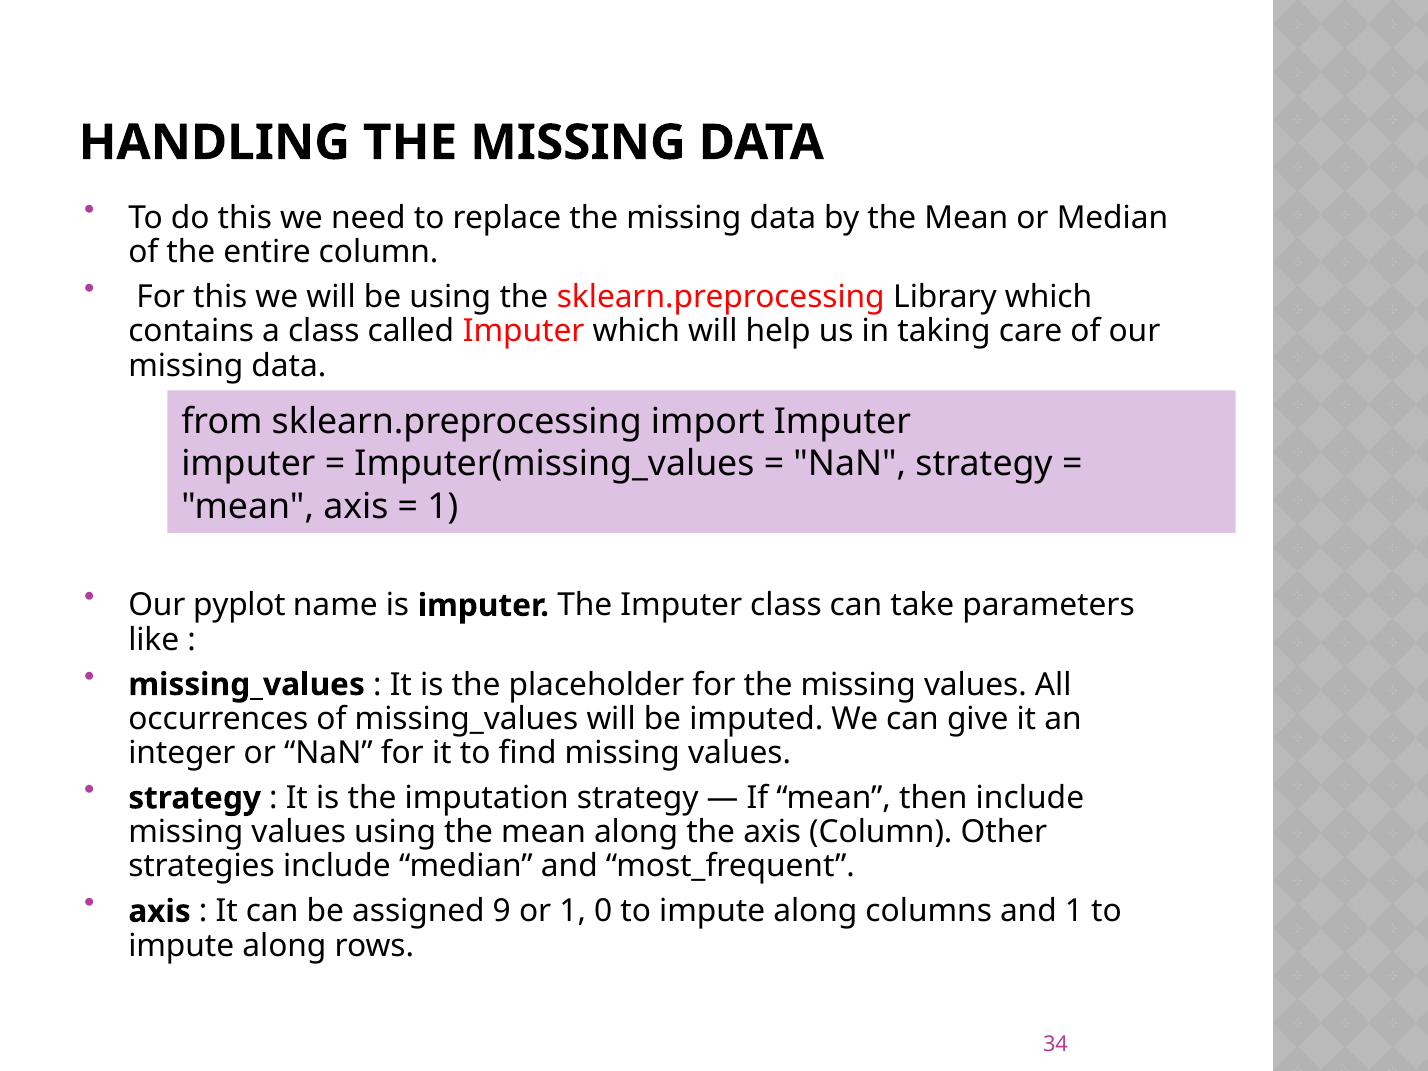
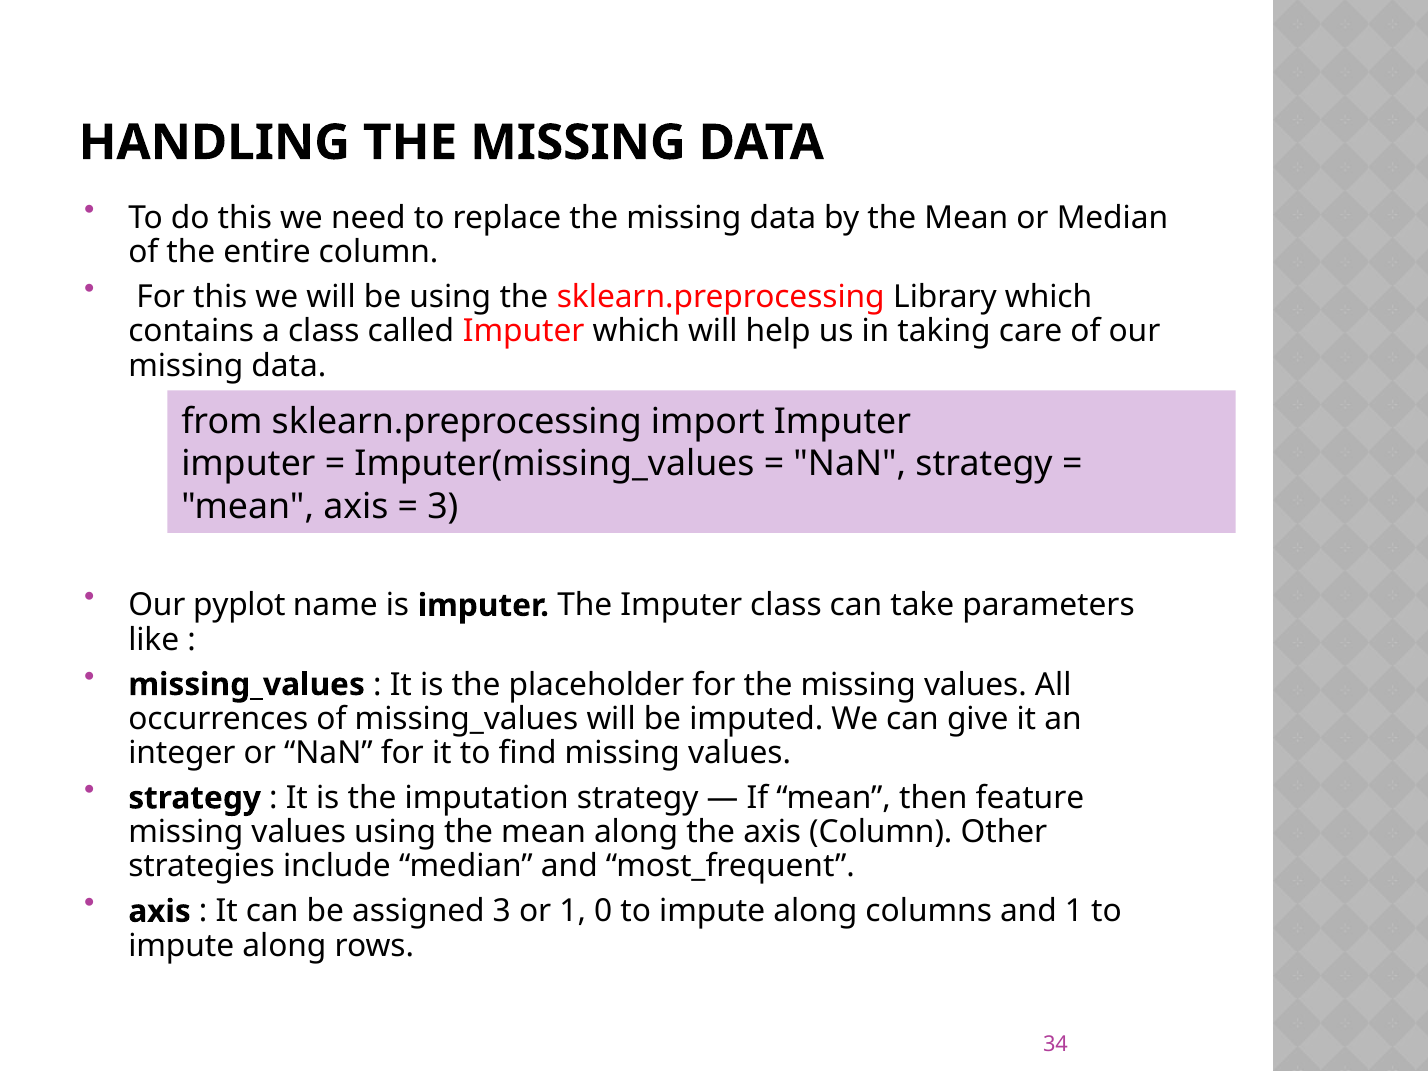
1 at (443, 507): 1 -> 3
then include: include -> feature
assigned 9: 9 -> 3
